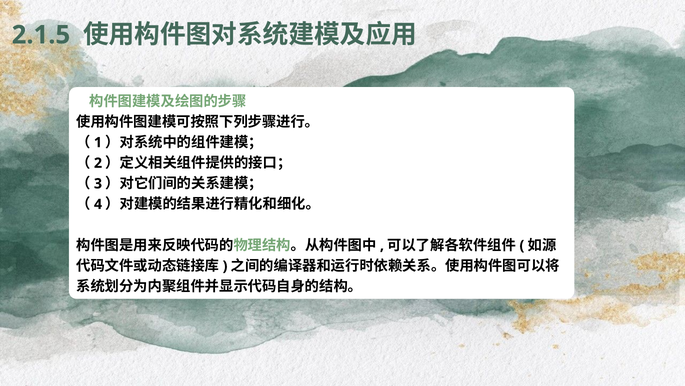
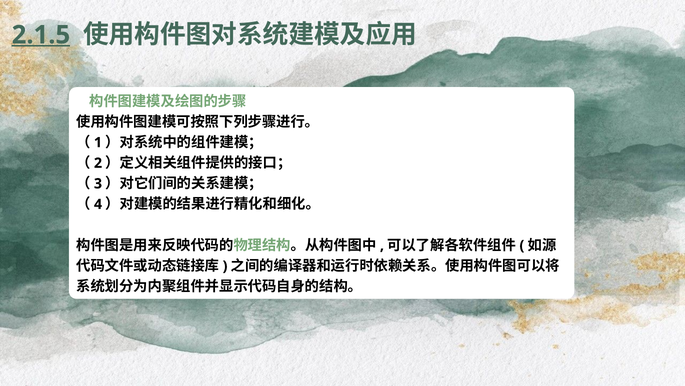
2.1.5 underline: none -> present
